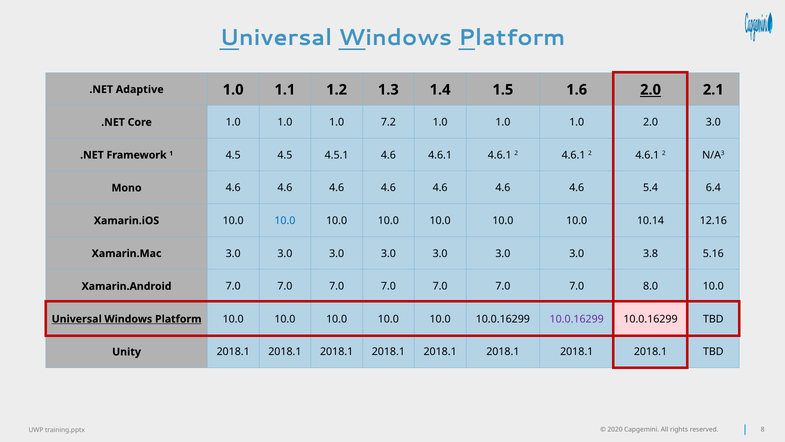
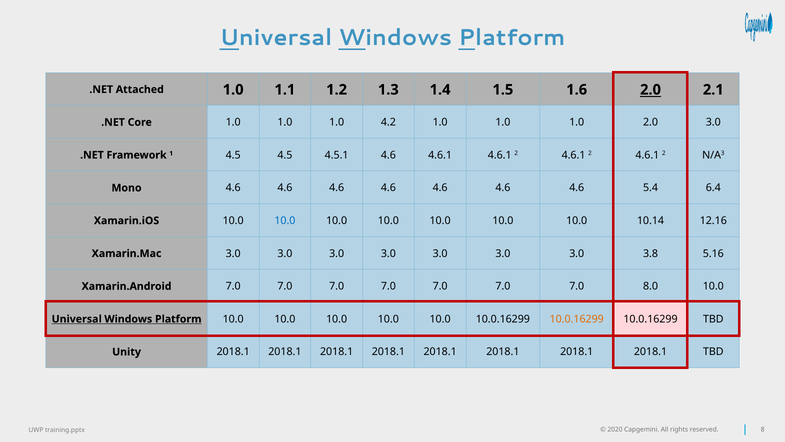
Adaptive: Adaptive -> Attached
7.2: 7.2 -> 4.2
10.0.16299 at (577, 319) colour: purple -> orange
